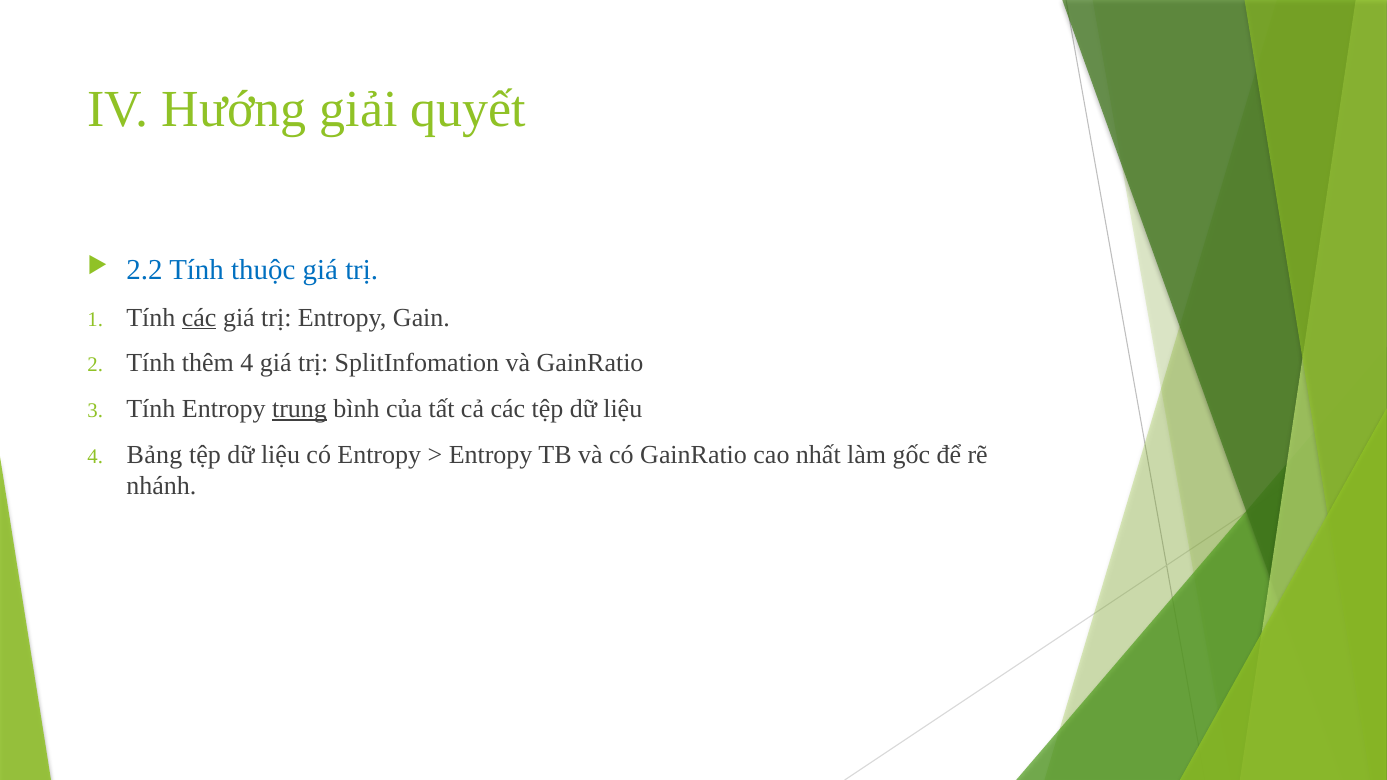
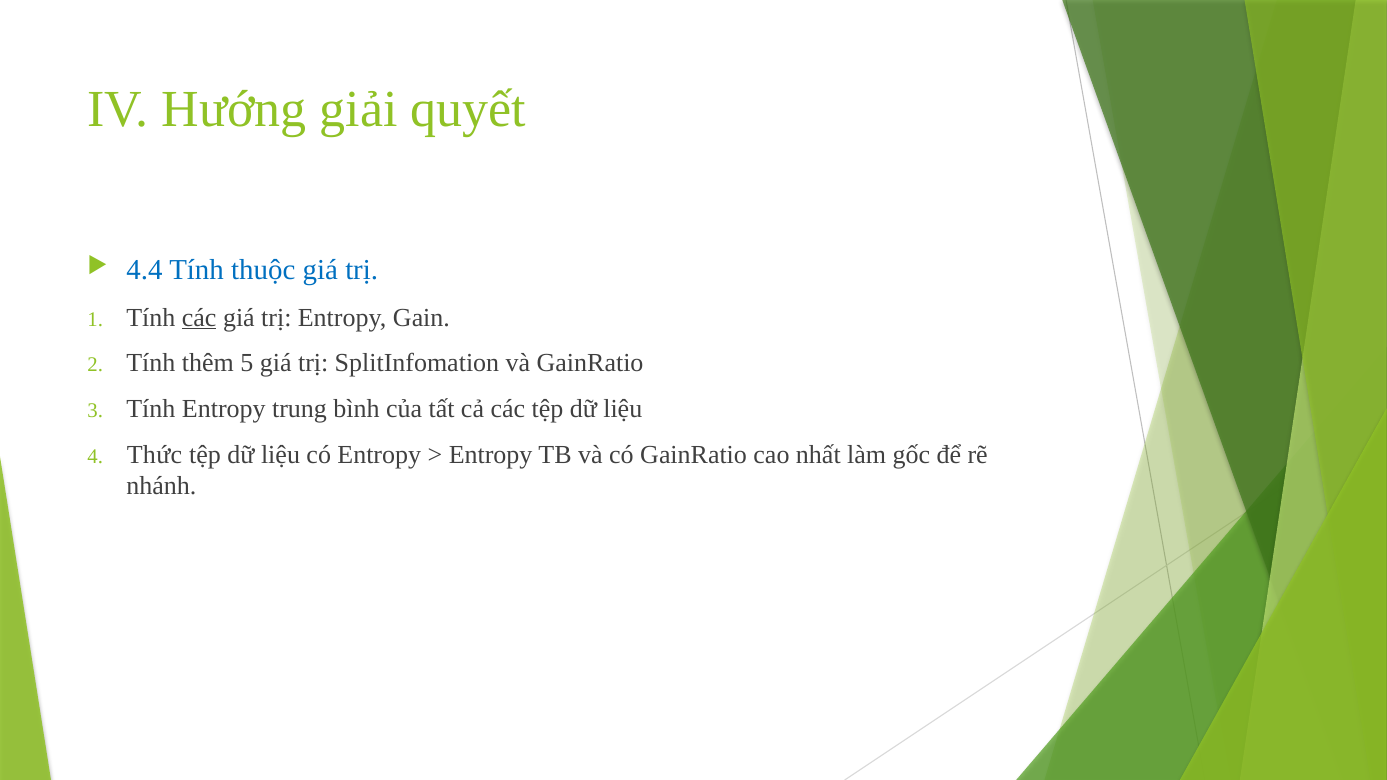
2.2: 2.2 -> 4.4
thêm 4: 4 -> 5
trung underline: present -> none
Bảng: Bảng -> Thức
